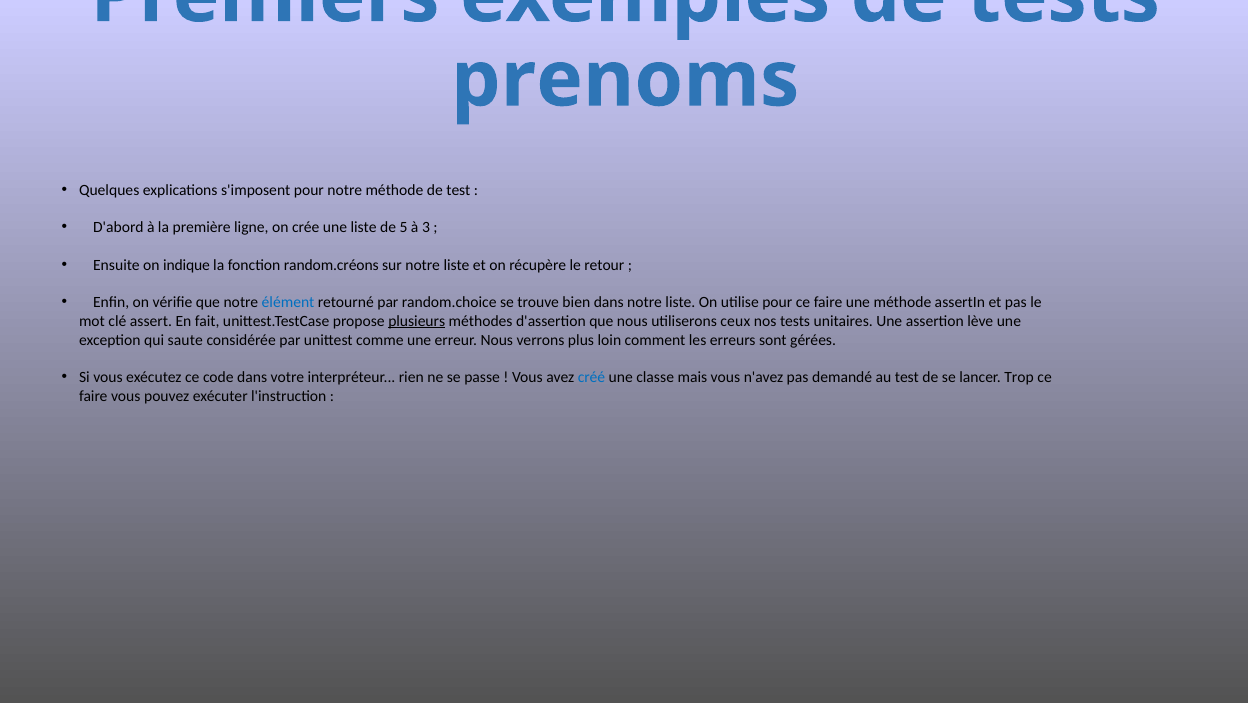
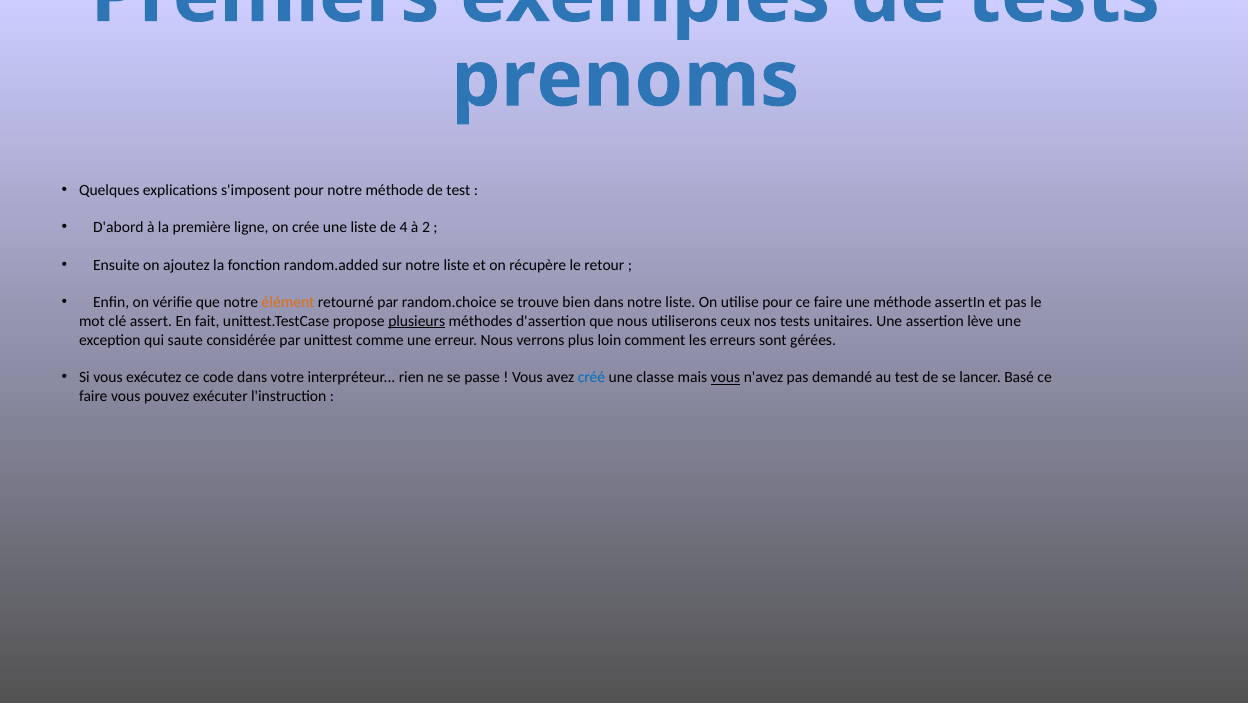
5: 5 -> 4
3: 3 -> 2
indique: indique -> ajoutez
random.créons: random.créons -> random.added
élément colour: blue -> orange
vous at (725, 378) underline: none -> present
Trop: Trop -> Basé
